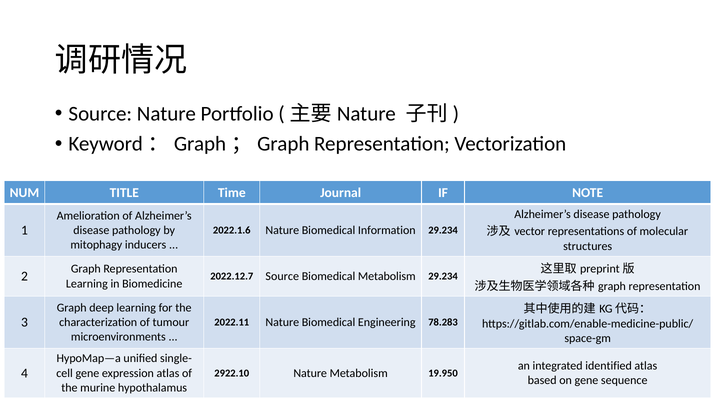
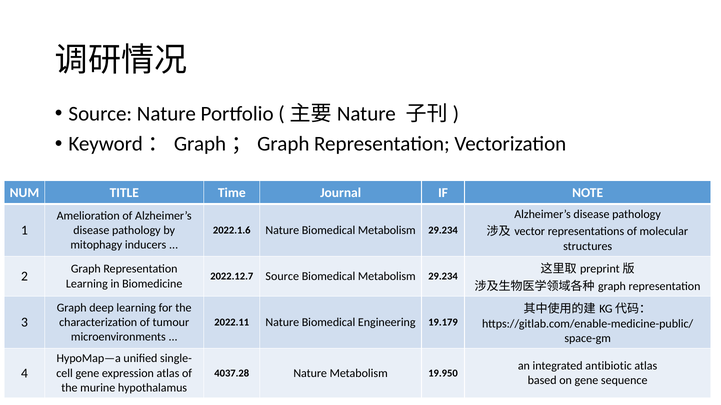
Nature Biomedical Information: Information -> Metabolism
78.283: 78.283 -> 19.179
identified: identified -> antibiotic
2922.10: 2922.10 -> 4037.28
